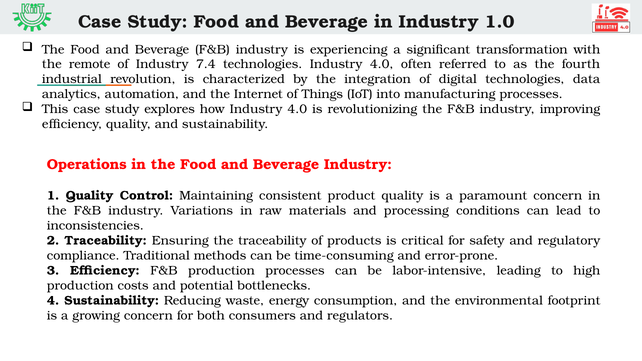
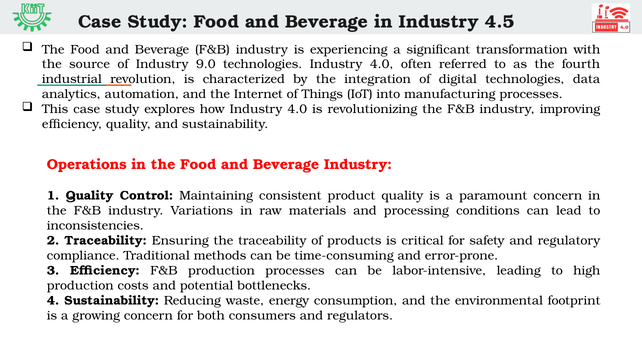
1.0: 1.0 -> 4.5
remote: remote -> source
7.4: 7.4 -> 9.0
